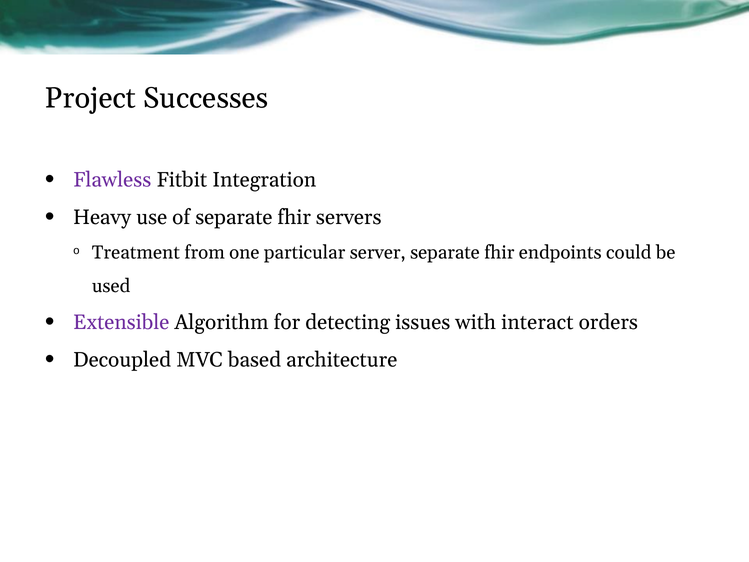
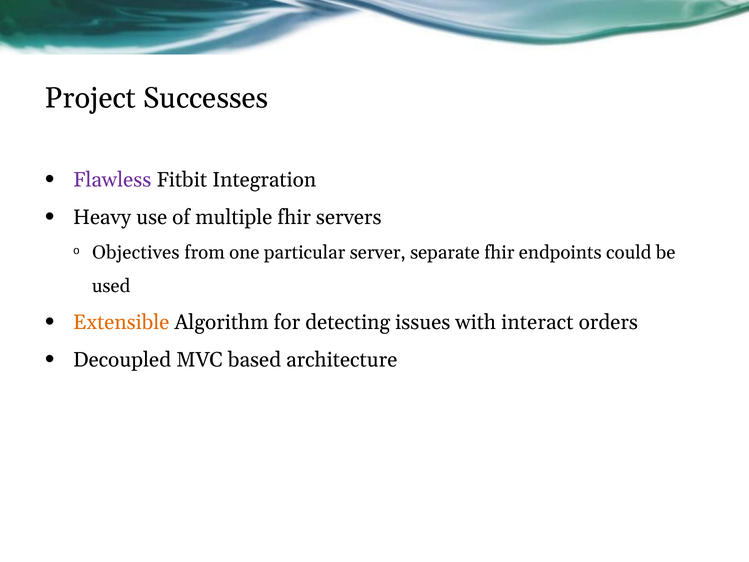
of separate: separate -> multiple
Treatment: Treatment -> Objectives
Extensible colour: purple -> orange
